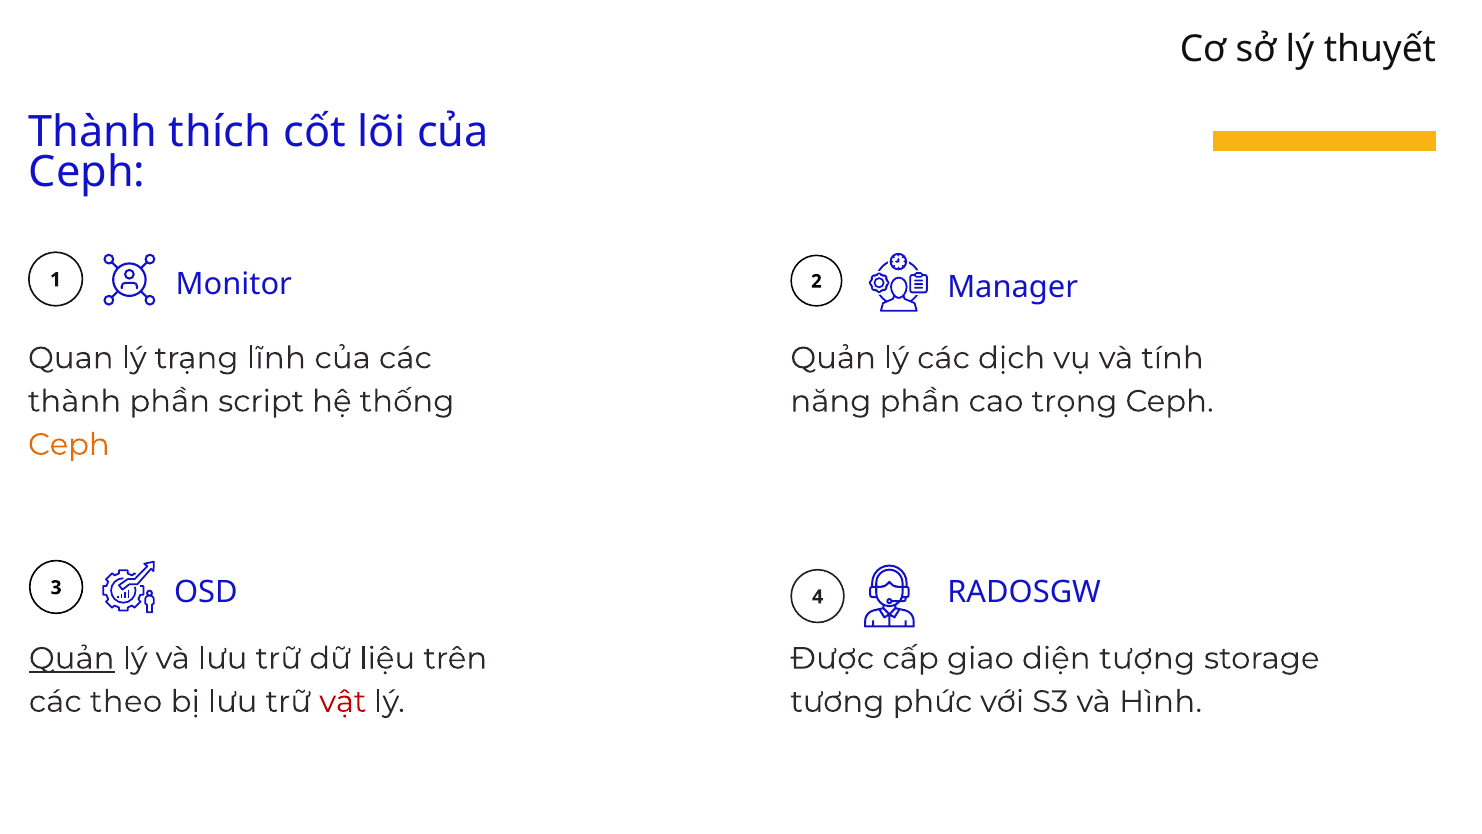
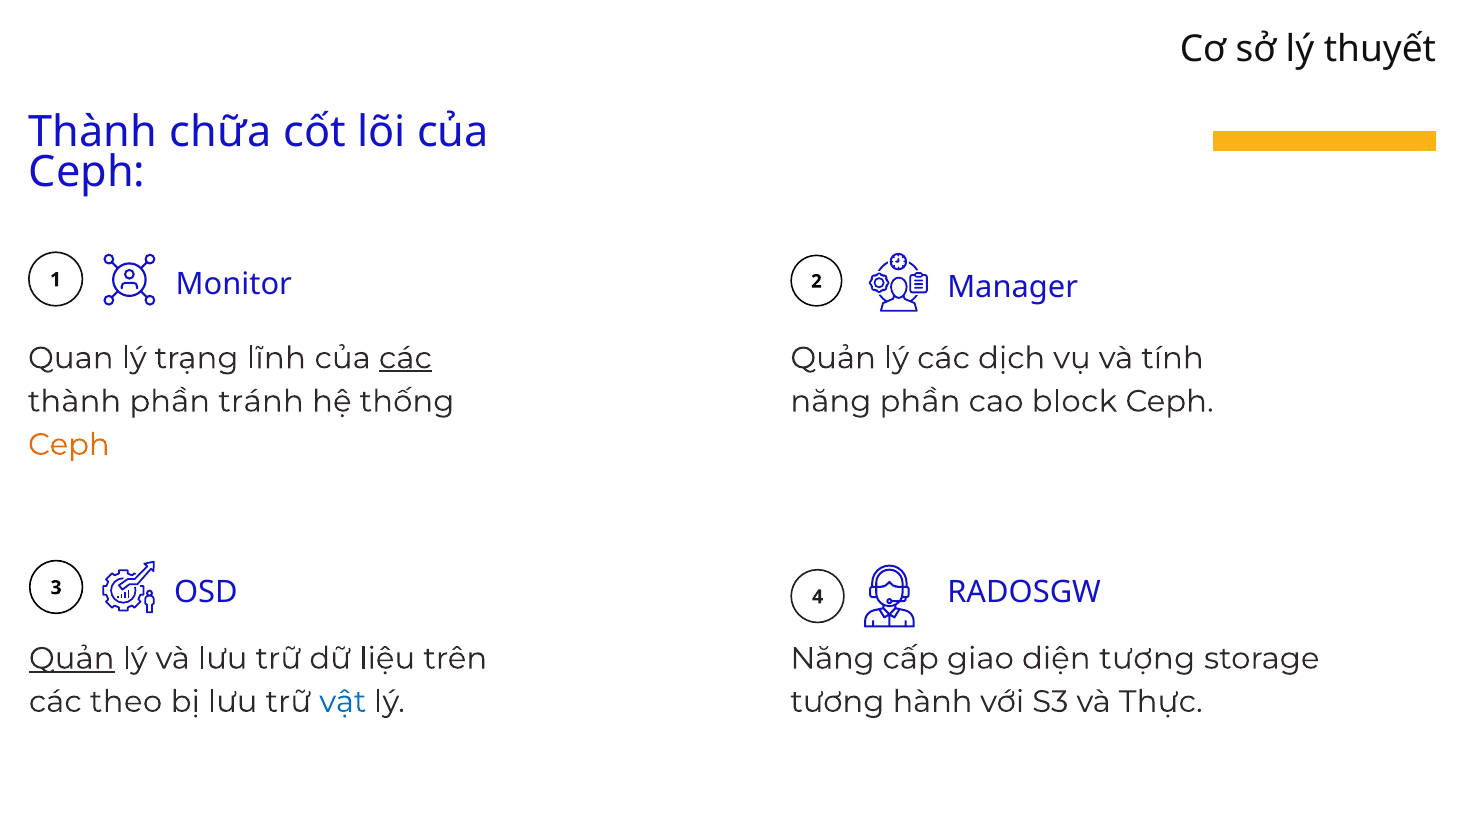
thích: thích -> chữa
các at (405, 358) underline: none -> present
script: script -> tránh
trọng: trọng -> block
Được at (832, 658): Được -> Năng
vật colour: red -> blue
phức: phức -> hành
Hình: Hình -> Thực
